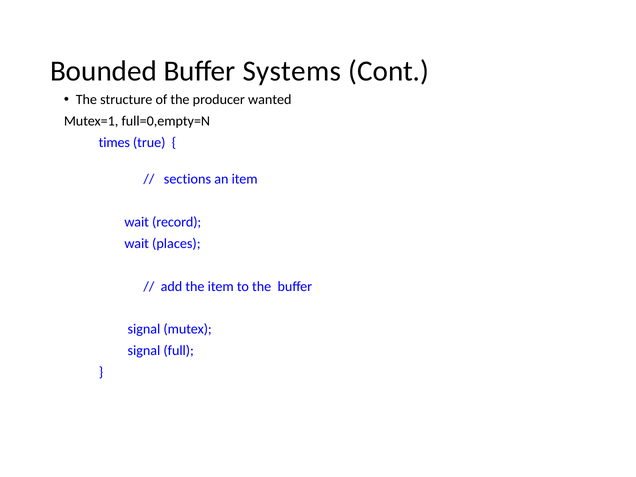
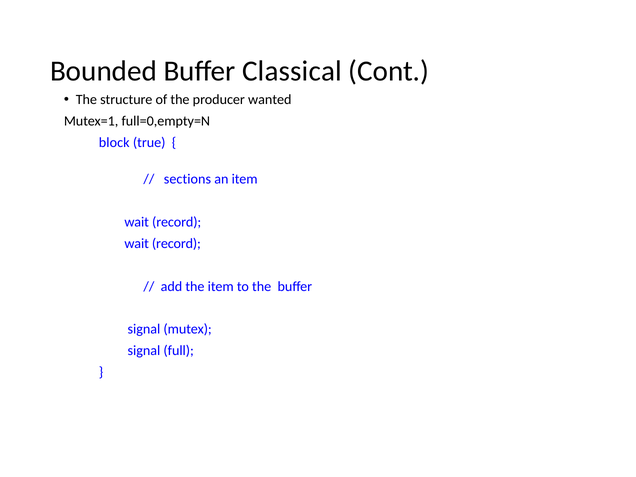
Systems: Systems -> Classical
times: times -> block
places at (176, 244): places -> record
